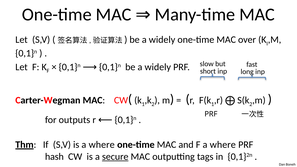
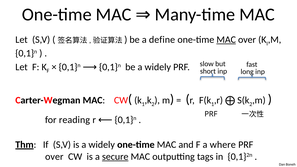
widely at (162, 40): widely -> define
MAC at (226, 40) underline: none -> present
outputs: outputs -> reading
is a where: where -> widely
hash at (54, 157): hash -> over
